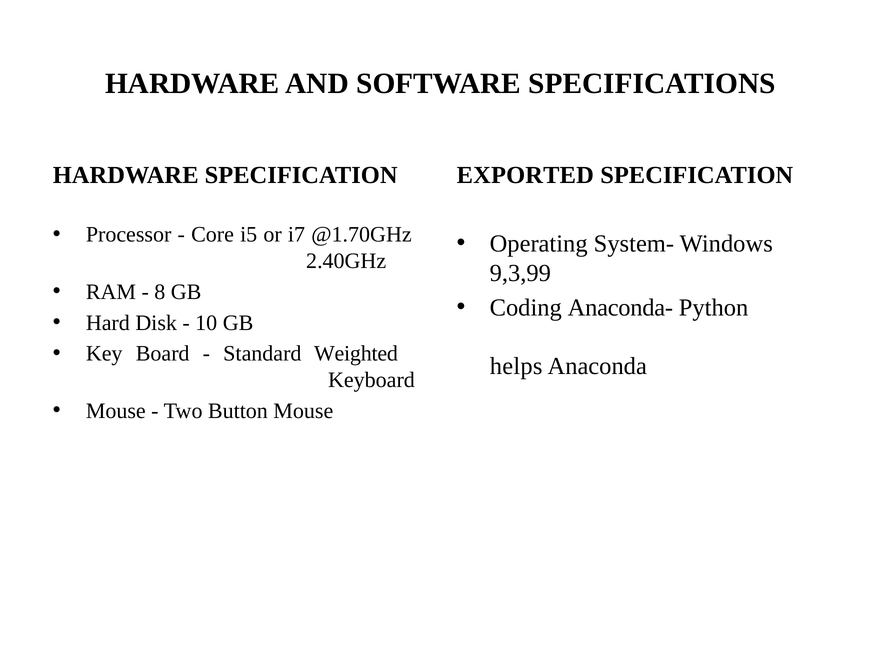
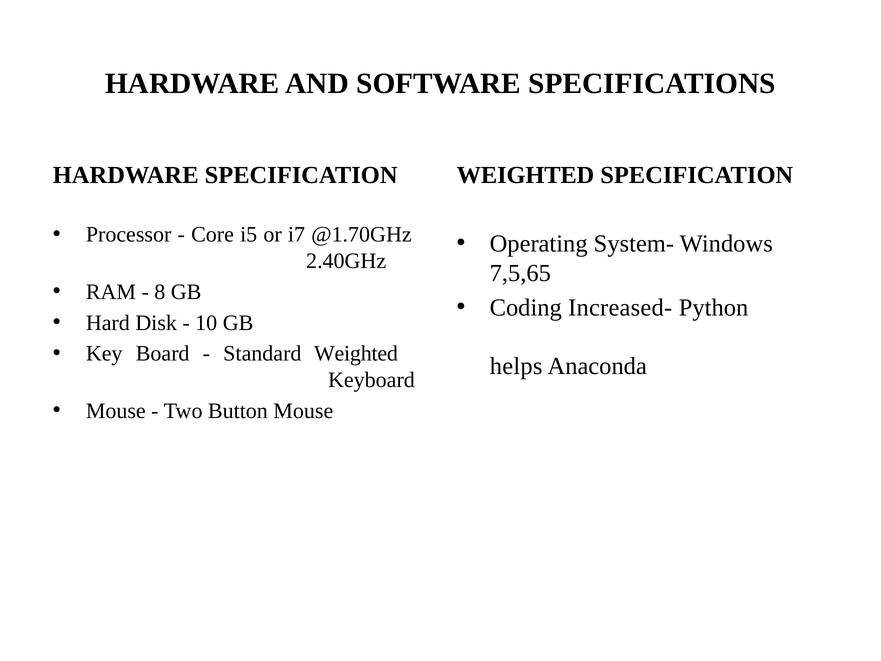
EXPORTED at (525, 175): EXPORTED -> WEIGHTED
9,3,99: 9,3,99 -> 7,5,65
Anaconda-: Anaconda- -> Increased-
